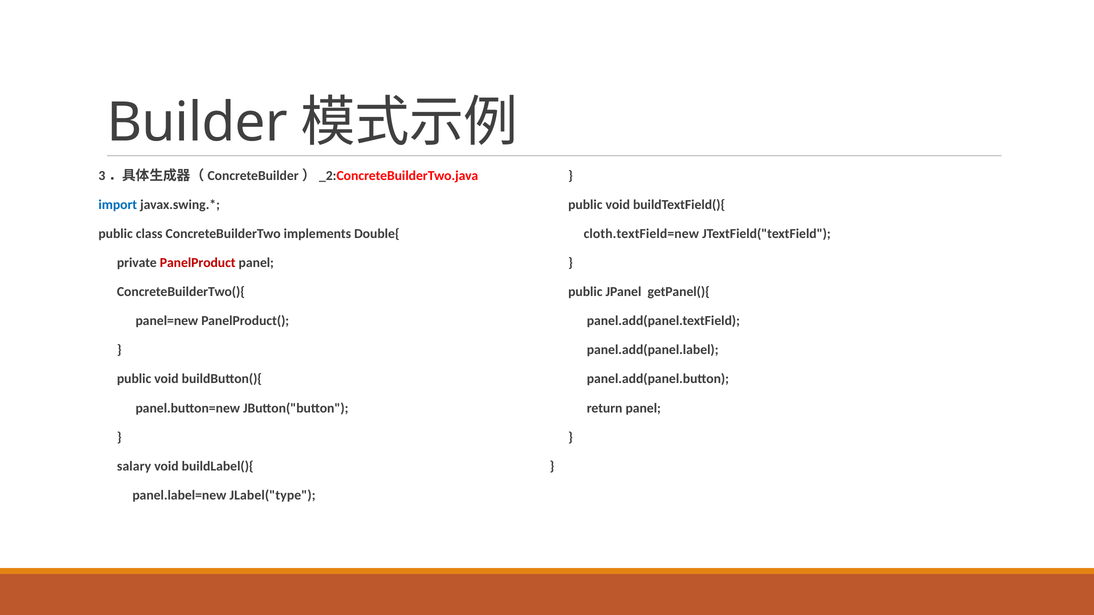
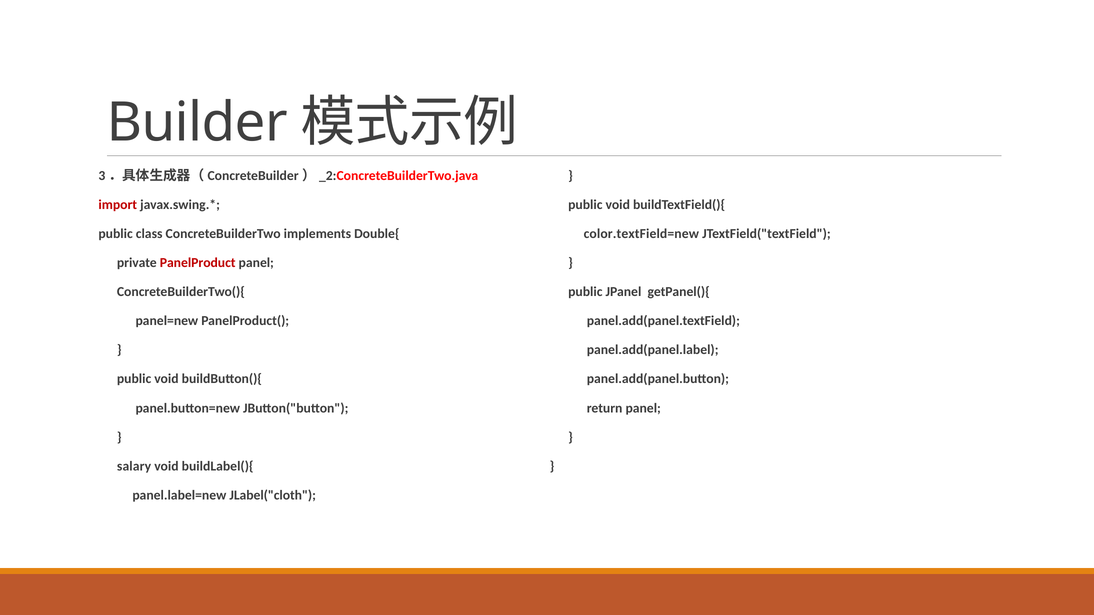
import colour: blue -> red
cloth.textField=new: cloth.textField=new -> color.textField=new
JLabel("type: JLabel("type -> JLabel("cloth
